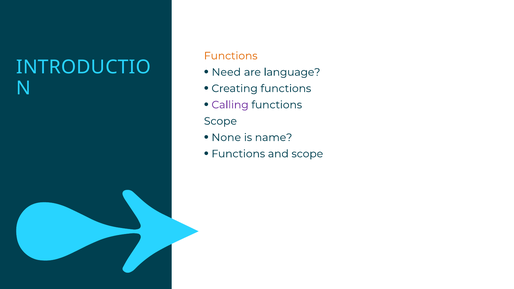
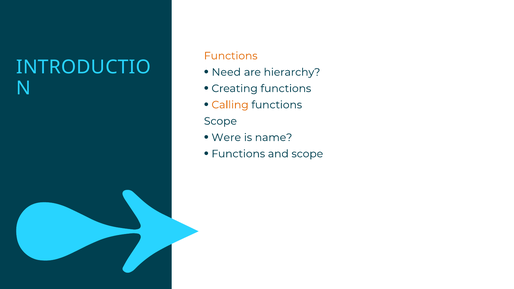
language: language -> hierarchy
Calling colour: purple -> orange
None: None -> Were
